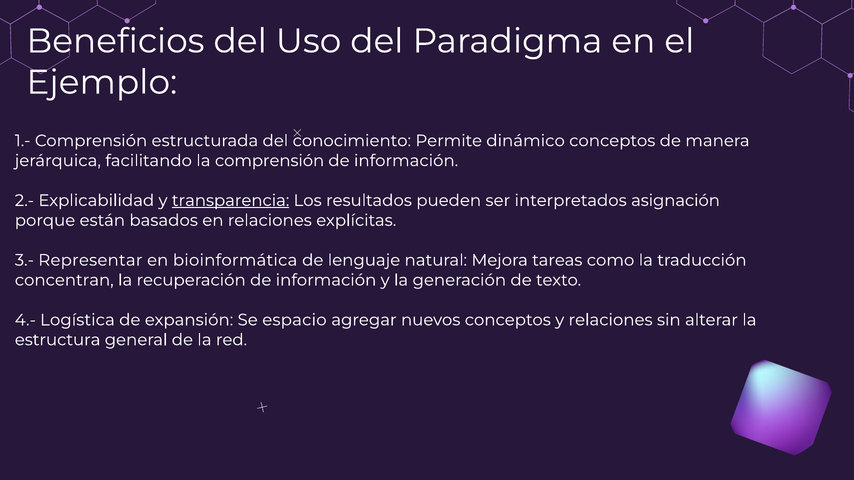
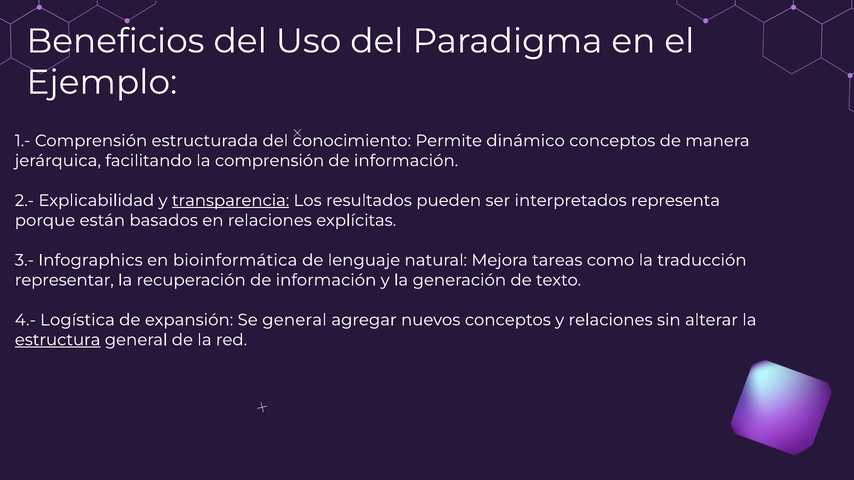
asignación: asignación -> representa
Representar: Representar -> Infographics
concentran: concentran -> representar
Se espacio: espacio -> general
estructura underline: none -> present
